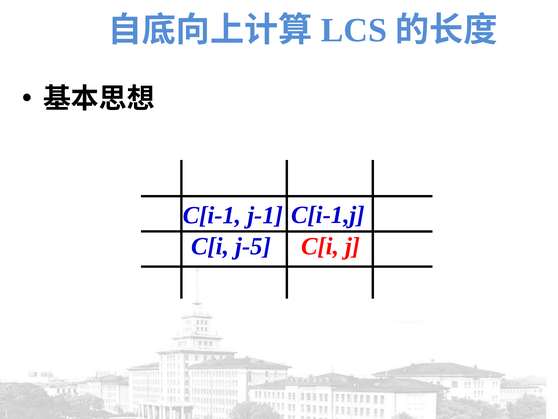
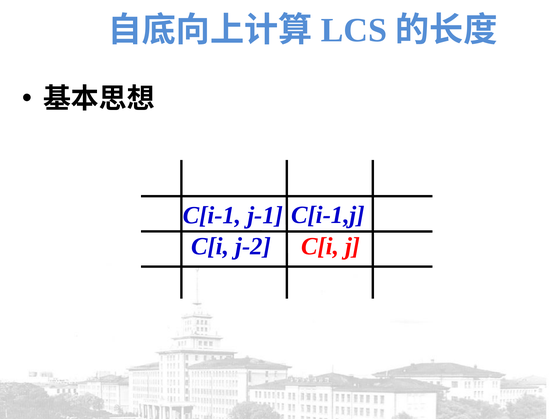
j-5: j-5 -> j-2
